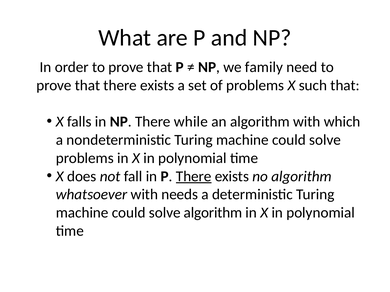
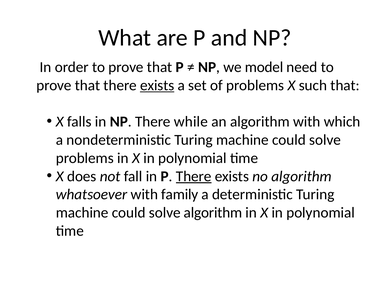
family: family -> model
exists at (157, 86) underline: none -> present
needs: needs -> family
